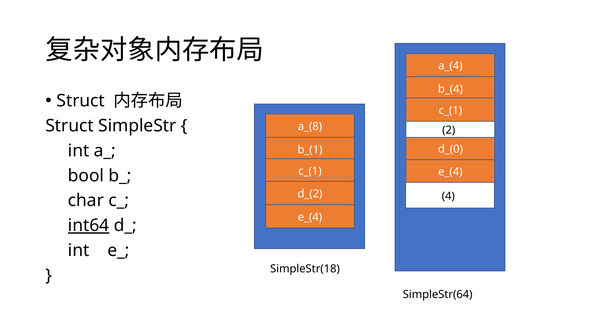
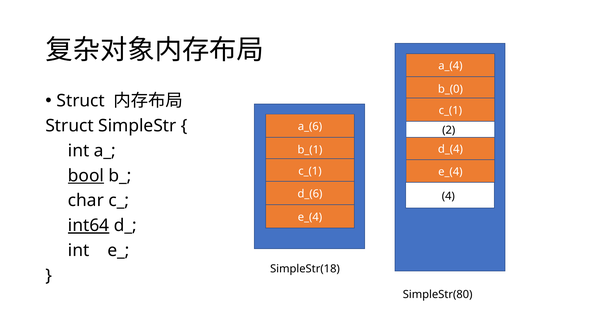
b_(4: b_(4 -> b_(0
a_(8: a_(8 -> a_(6
d_(0: d_(0 -> d_(4
bool underline: none -> present
d_(2: d_(2 -> d_(6
SimpleStr(64: SimpleStr(64 -> SimpleStr(80
